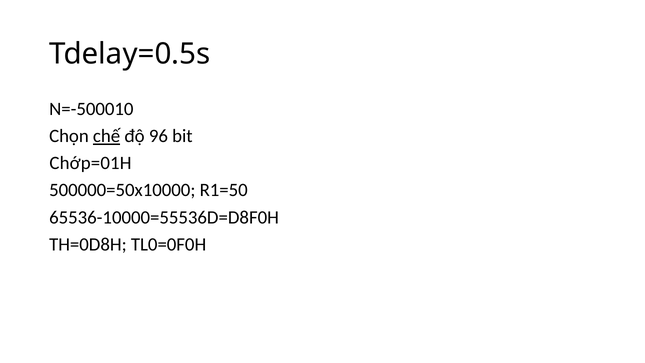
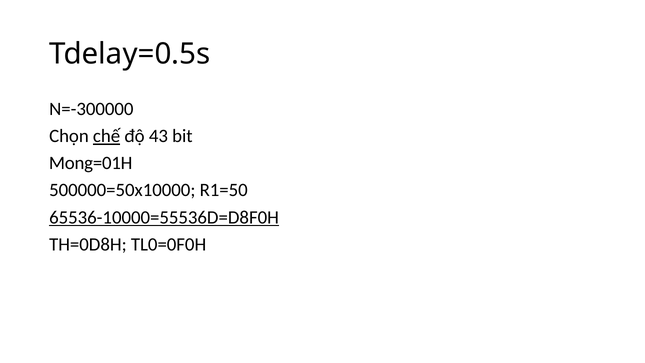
N=-500010: N=-500010 -> N=-300000
96: 96 -> 43
Chớp=01H: Chớp=01H -> Mong=01H
65536-10000=55536D=D8F0H underline: none -> present
